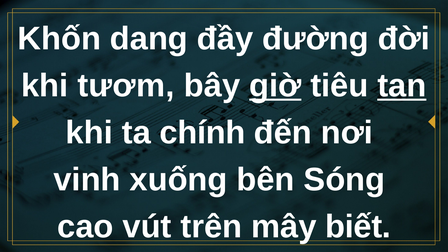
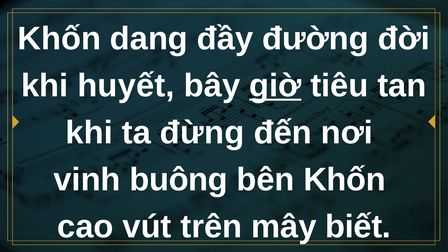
tươm: tươm -> huyết
tan underline: present -> none
chính: chính -> đừng
xuống: xuống -> buông
bên Sóng: Sóng -> Khốn
